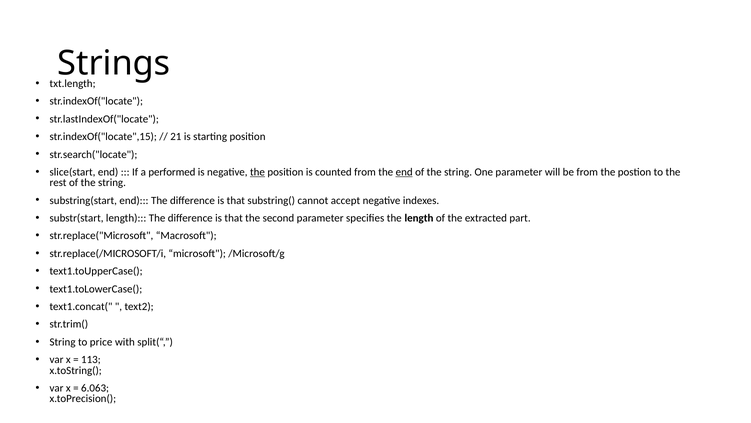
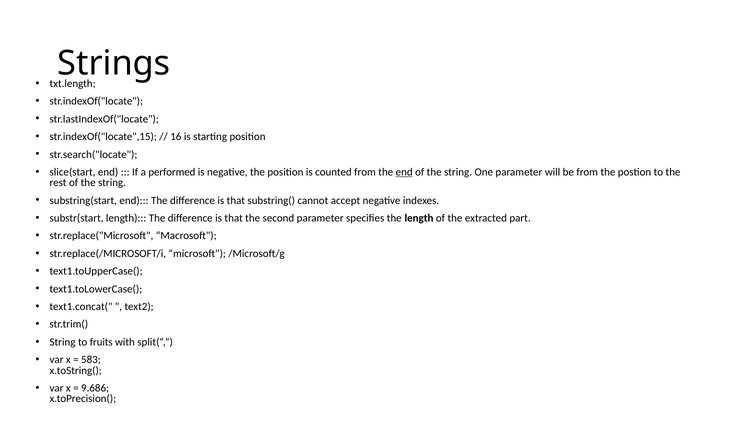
21: 21 -> 16
the at (257, 172) underline: present -> none
price: price -> fruits
113: 113 -> 583
6.063: 6.063 -> 9.686
